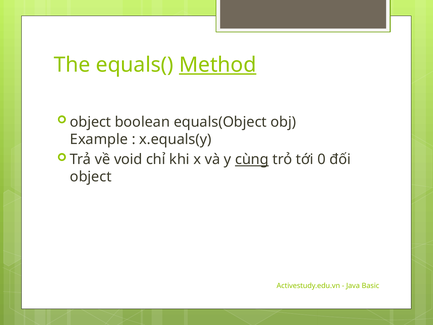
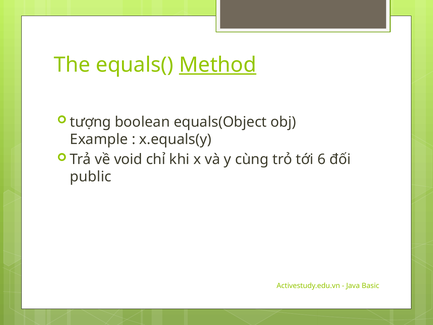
object at (91, 122): object -> tượng
cùng underline: present -> none
0: 0 -> 6
object at (91, 177): object -> public
